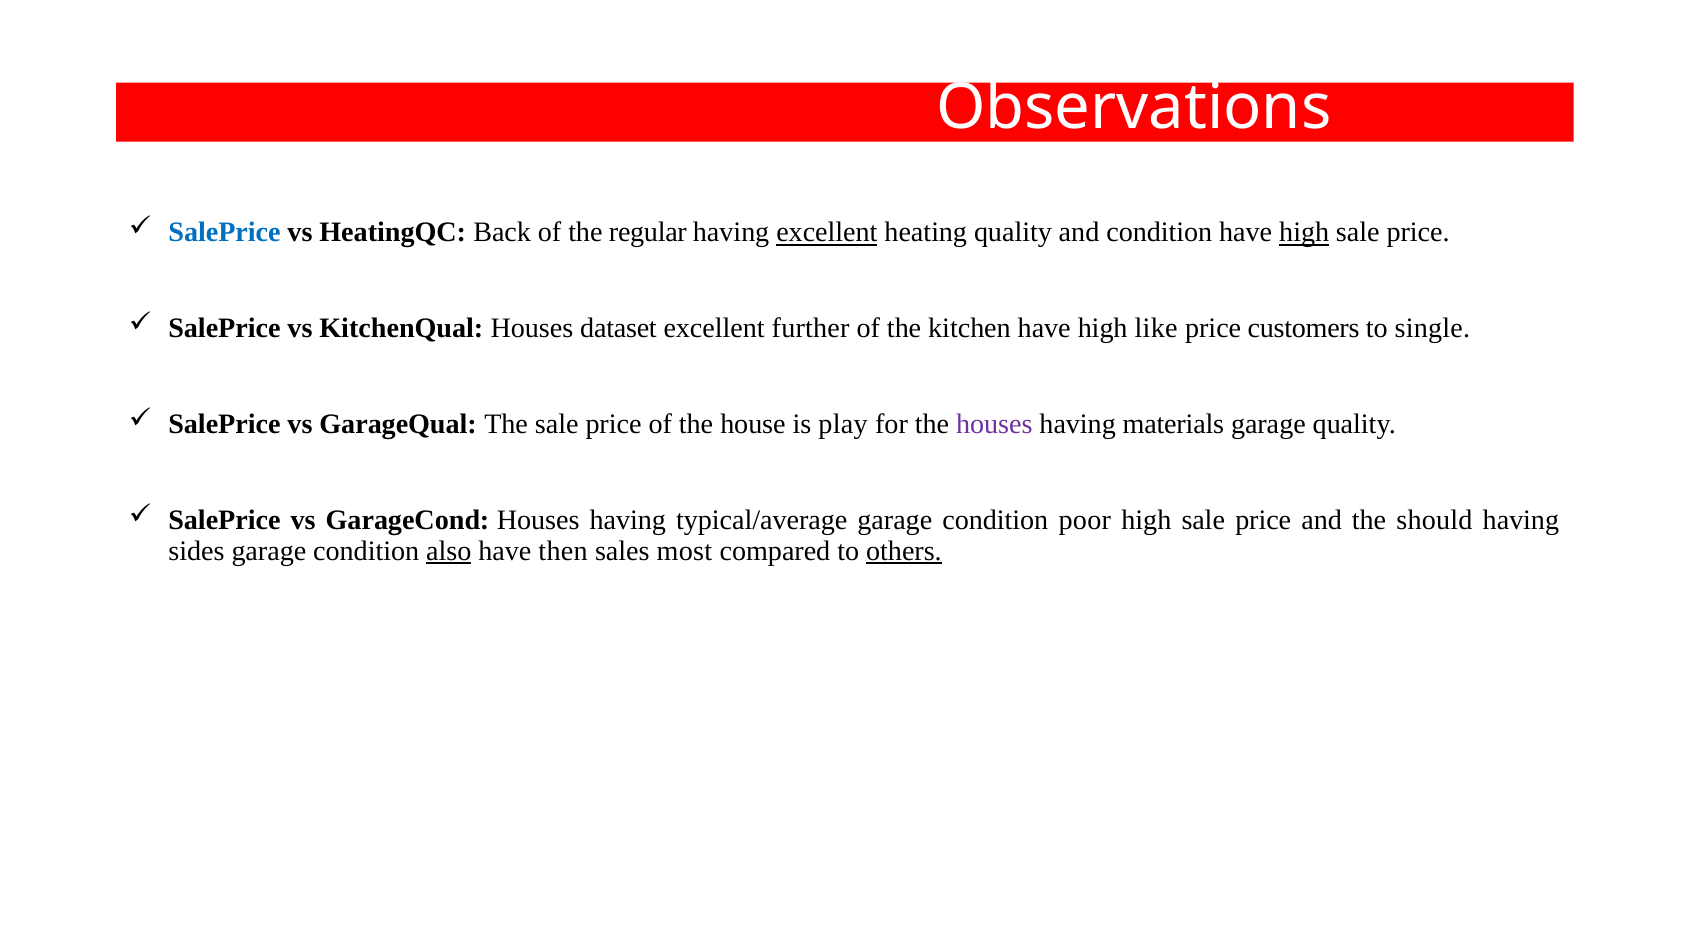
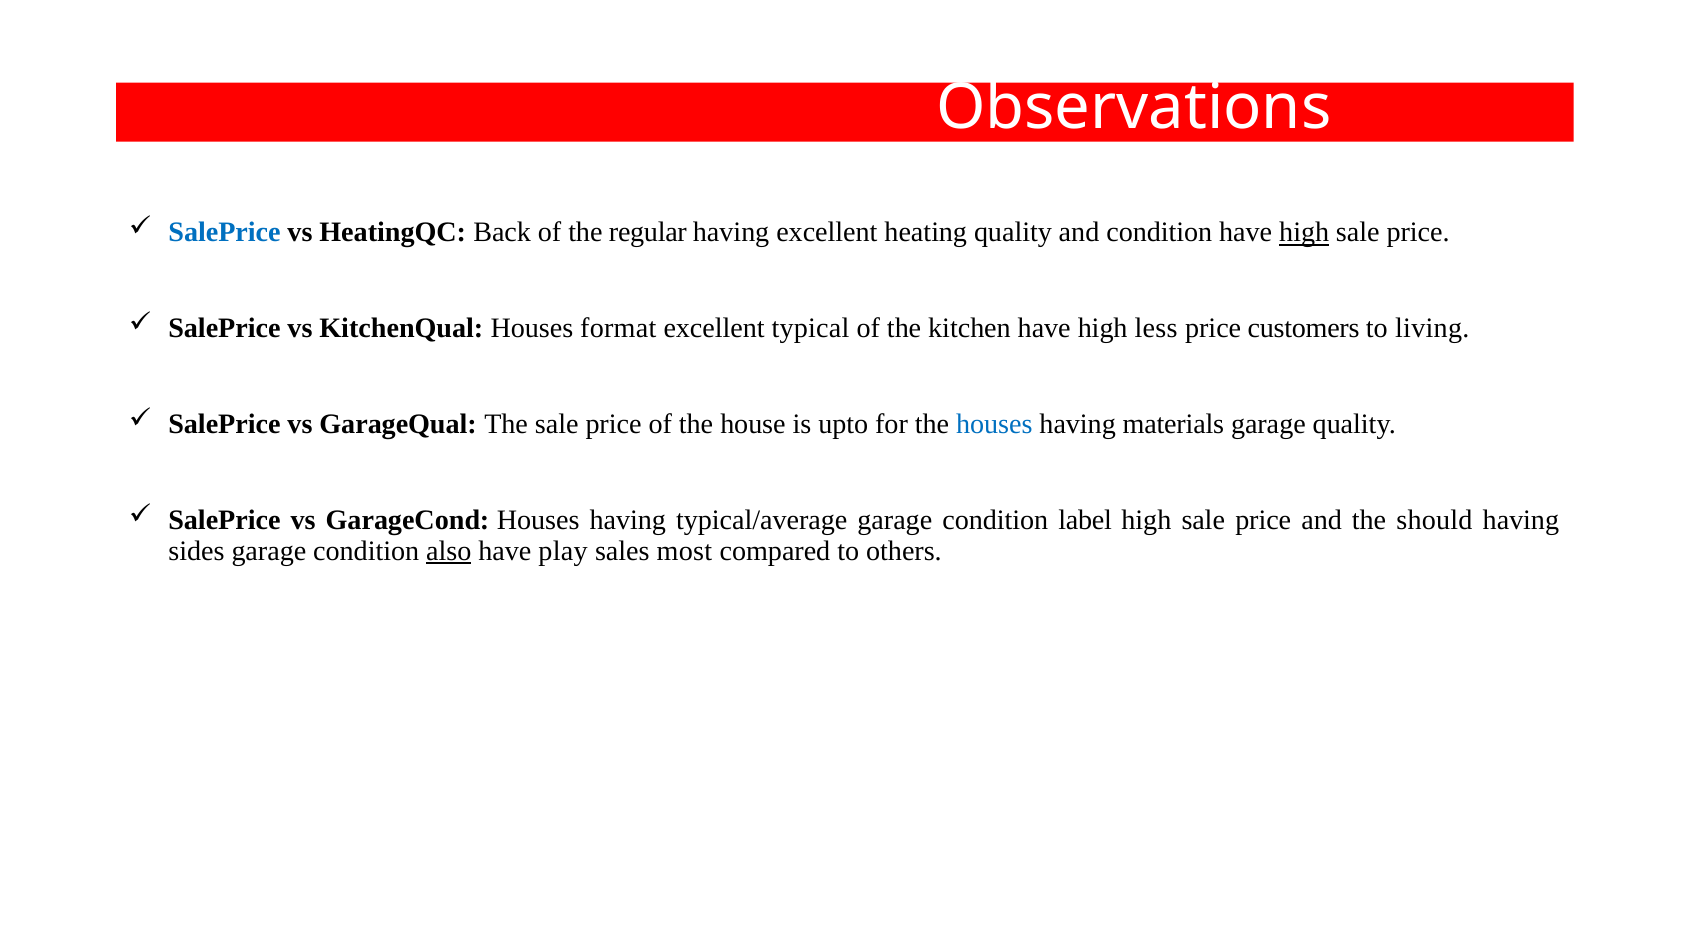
excellent at (827, 233) underline: present -> none
dataset: dataset -> format
further: further -> typical
like: like -> less
single: single -> living
play: play -> upto
houses at (994, 424) colour: purple -> blue
poor: poor -> label
then: then -> play
others underline: present -> none
